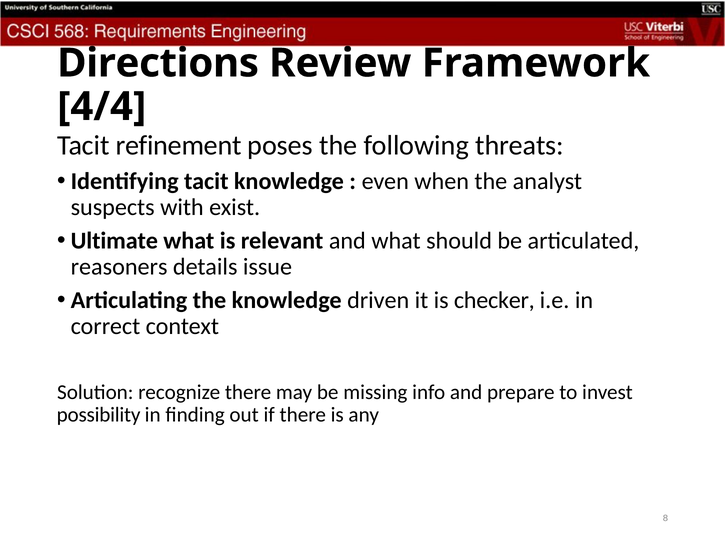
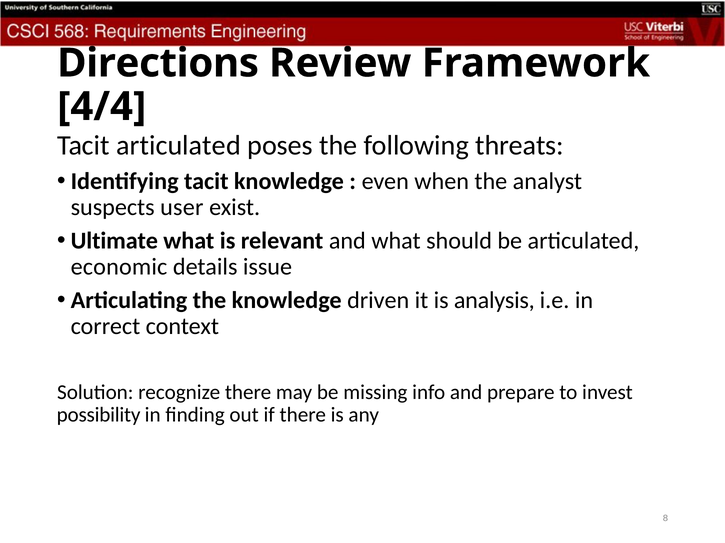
Tacit refinement: refinement -> articulated
with: with -> user
reasoners: reasoners -> economic
checker: checker -> analysis
